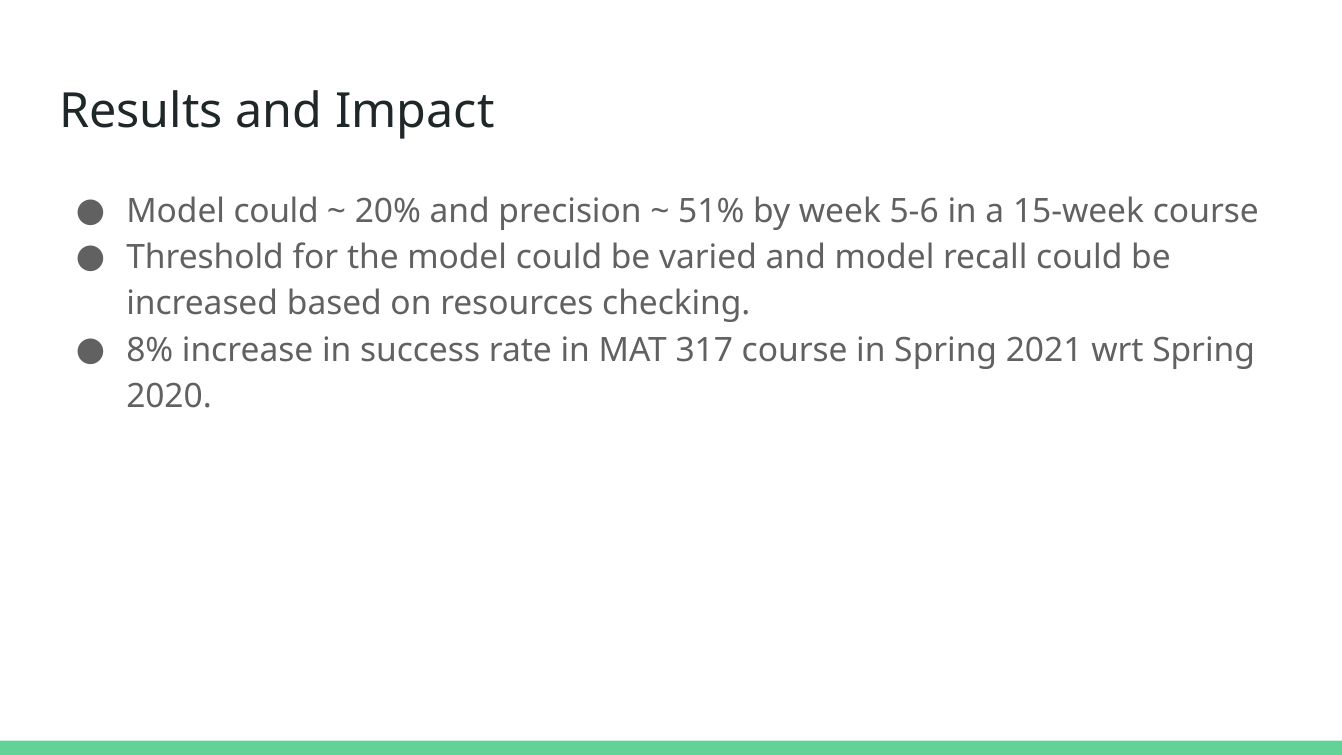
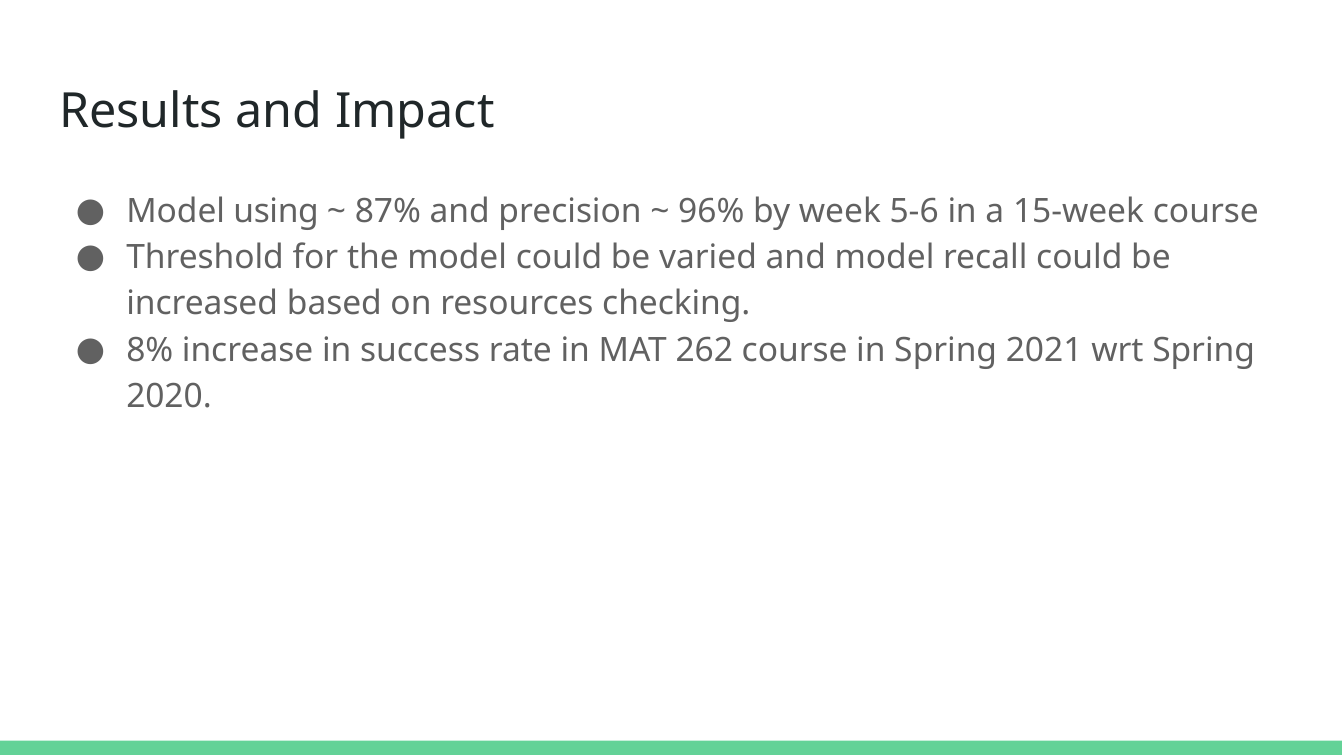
could at (276, 211): could -> using
20%: 20% -> 87%
51%: 51% -> 96%
317: 317 -> 262
